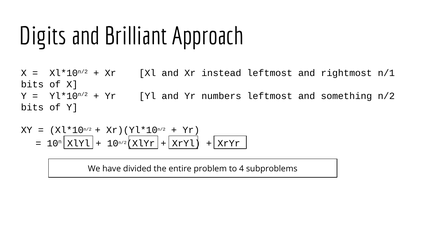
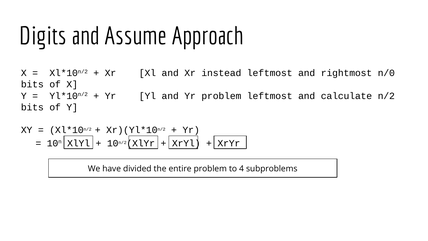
Brilliant: Brilliant -> Assume
n/1: n/1 -> n/0
Yr numbers: numbers -> problem
something: something -> calculate
